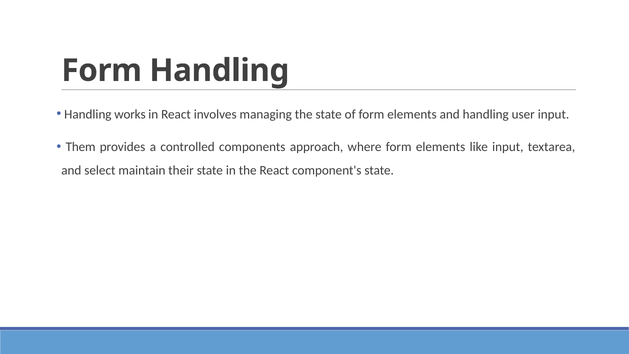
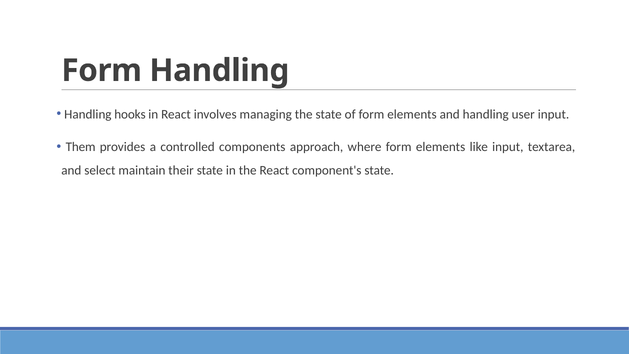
works: works -> hooks
